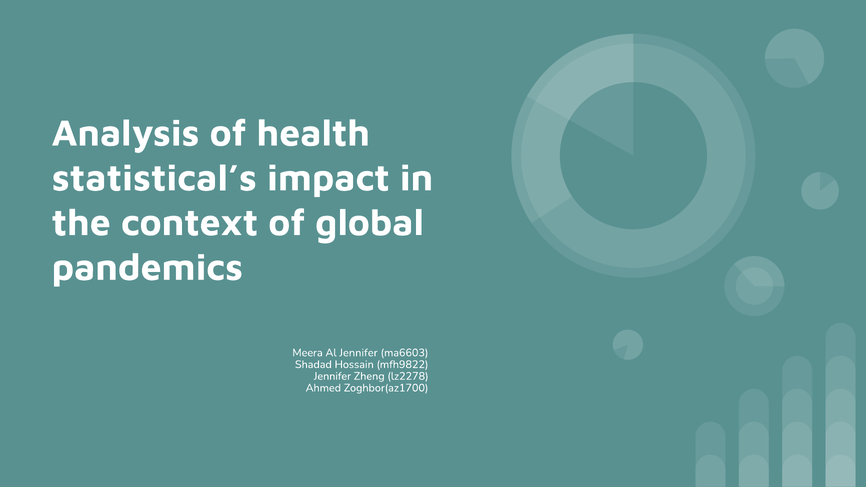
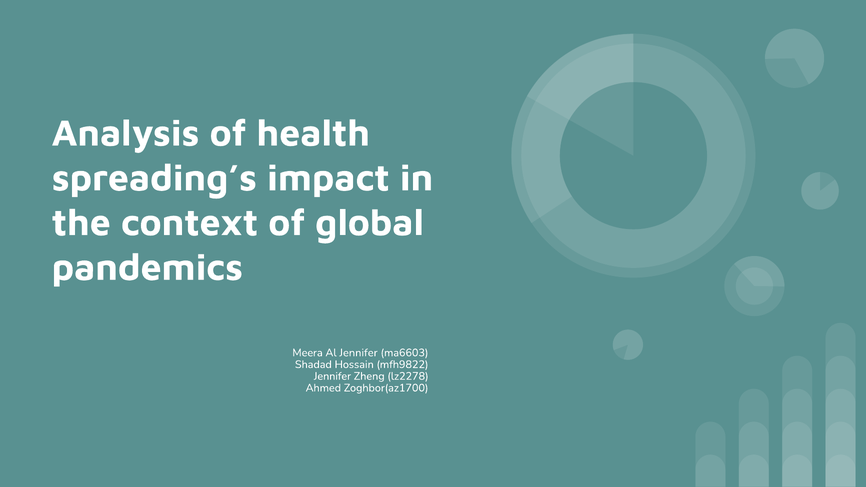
statistical’s: statistical’s -> spreading’s
